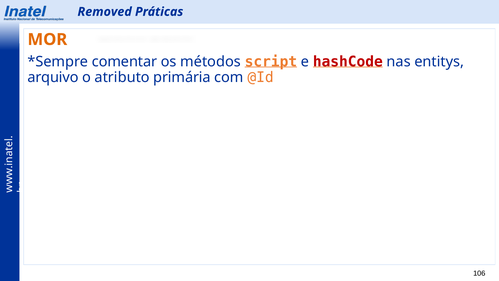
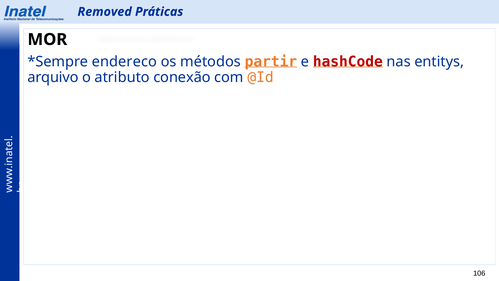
MOR colour: orange -> black
comentar: comentar -> endereco
script: script -> partir
primária: primária -> conexão
